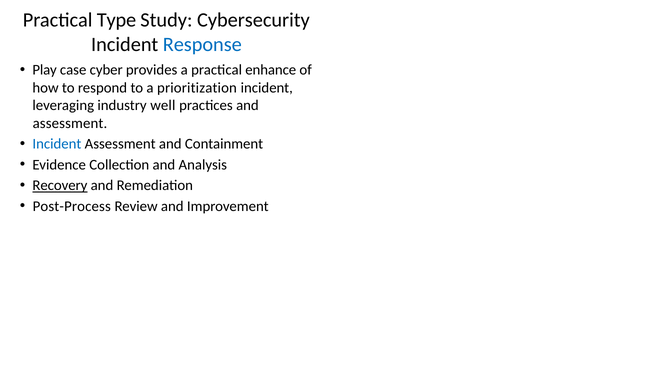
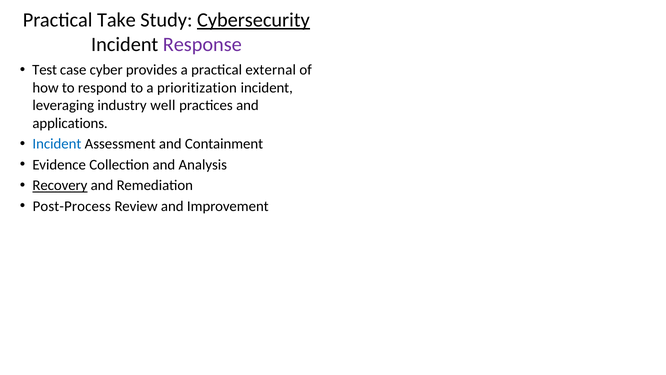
Type: Type -> Take
Cybersecurity underline: none -> present
Response colour: blue -> purple
Play: Play -> Test
enhance: enhance -> external
assessment at (70, 123): assessment -> applications
